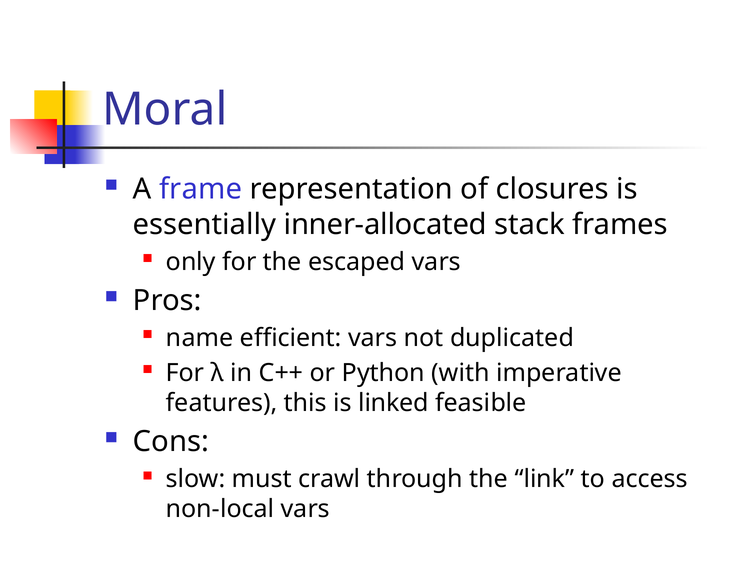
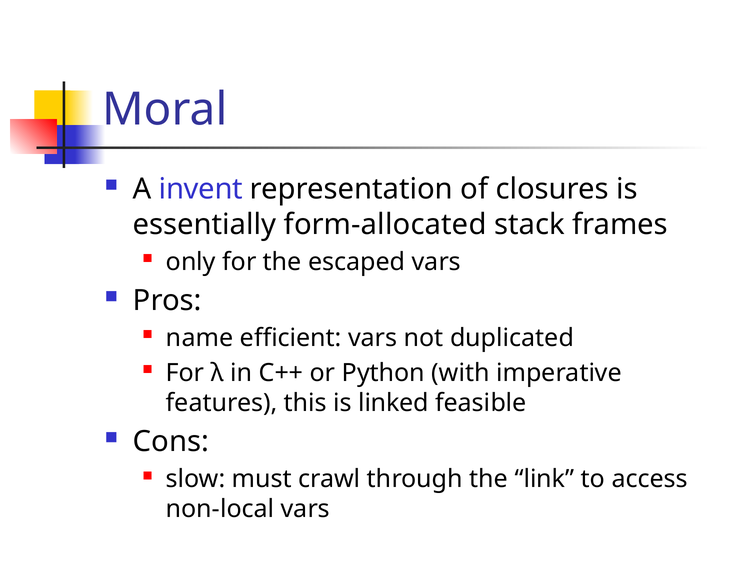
frame: frame -> invent
inner-allocated: inner-allocated -> form-allocated
